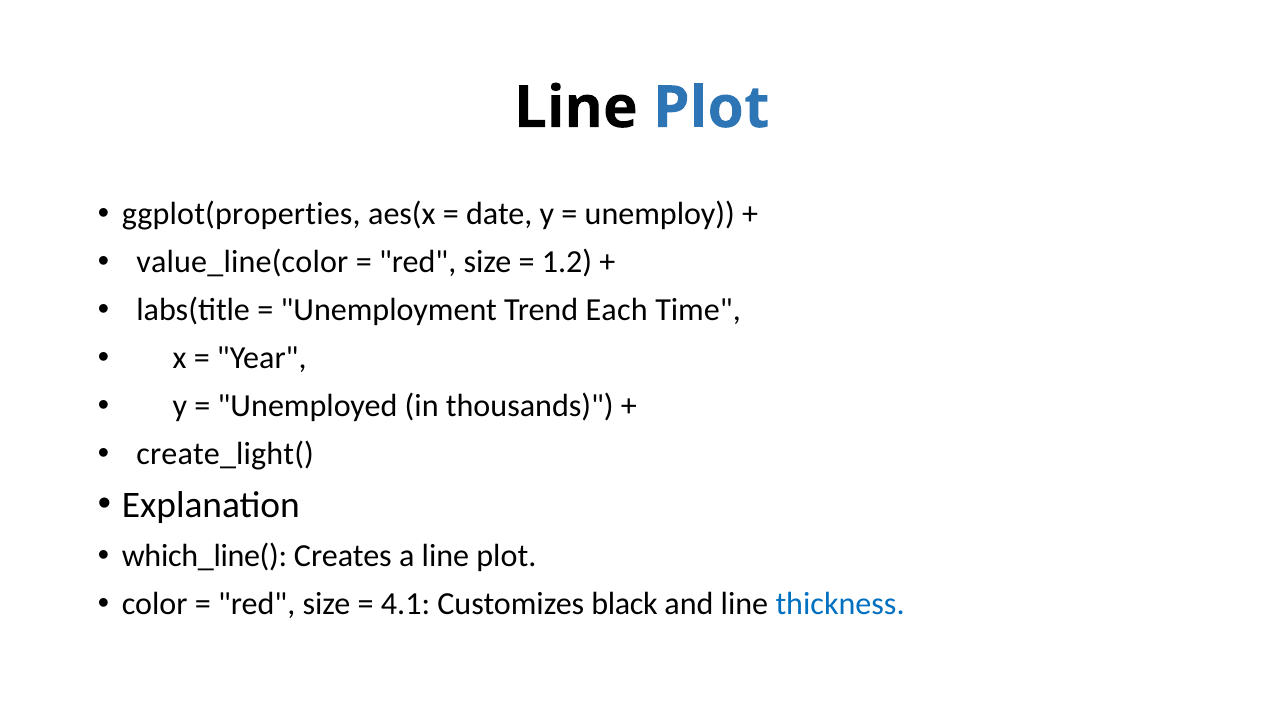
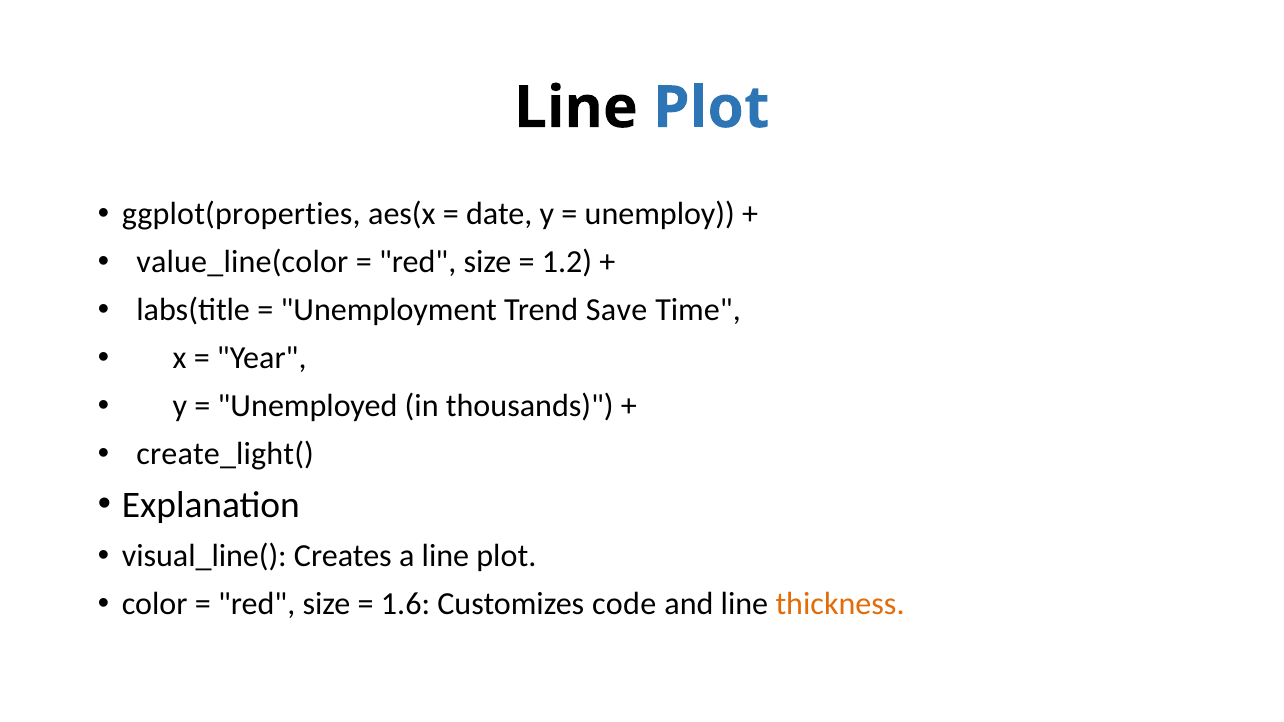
Each: Each -> Save
which_line(: which_line( -> visual_line(
4.1: 4.1 -> 1.6
black: black -> code
thickness colour: blue -> orange
